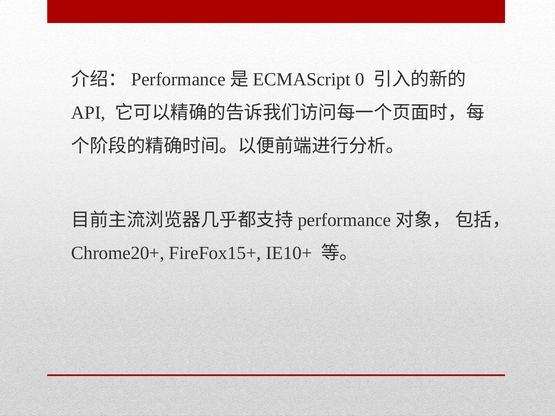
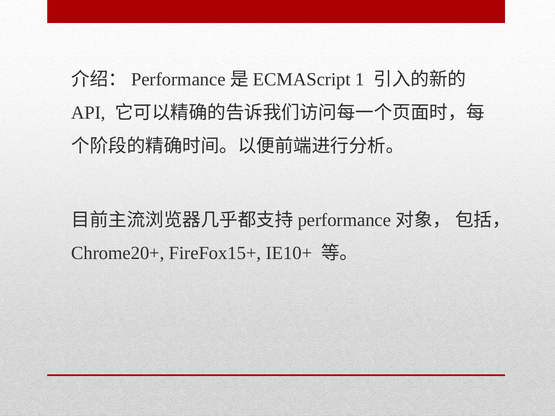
0: 0 -> 1
